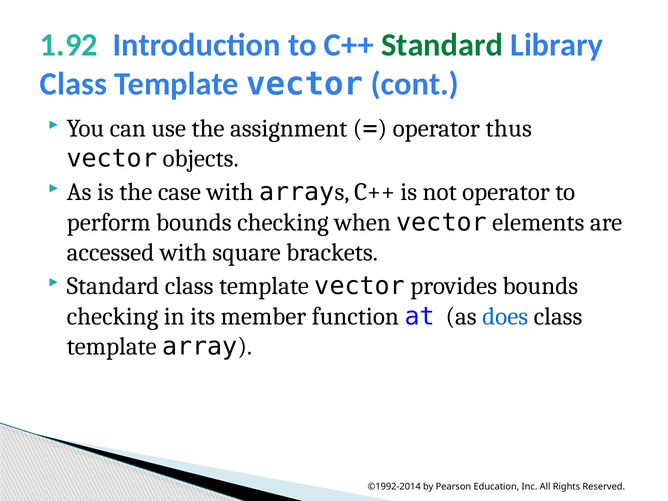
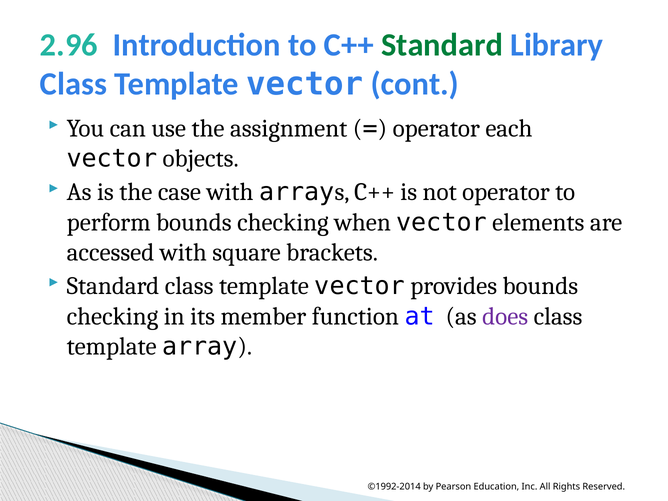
1.92: 1.92 -> 2.96
thus: thus -> each
does colour: blue -> purple
